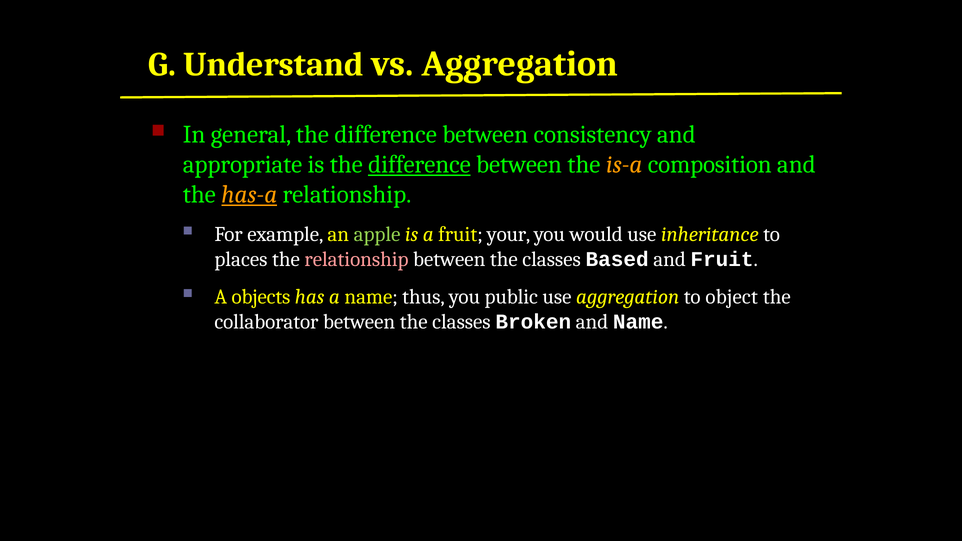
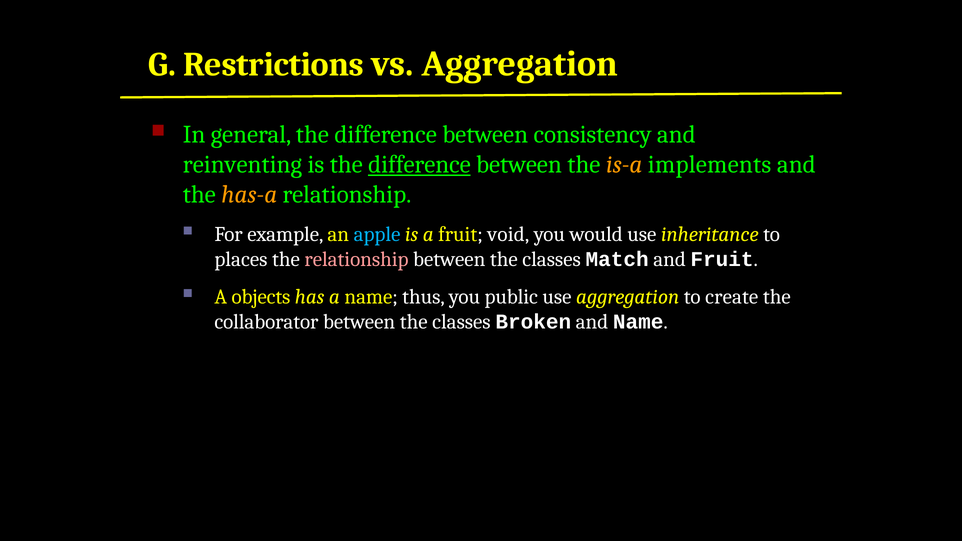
Understand: Understand -> Restrictions
appropriate: appropriate -> reinventing
composition: composition -> implements
has-a underline: present -> none
apple colour: light green -> light blue
your: your -> void
Based: Based -> Match
object: object -> create
